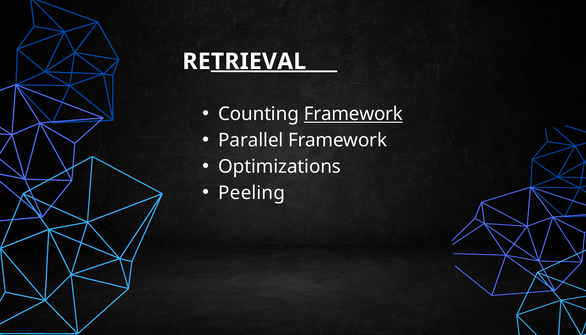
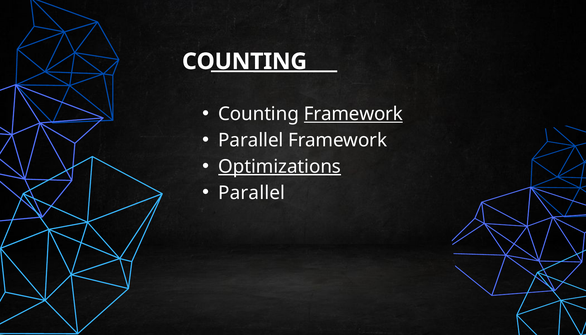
RETRIEVAL at (244, 61): RETRIEVAL -> COUNTING
Optimizations underline: none -> present
Peeling at (252, 193): Peeling -> Parallel
